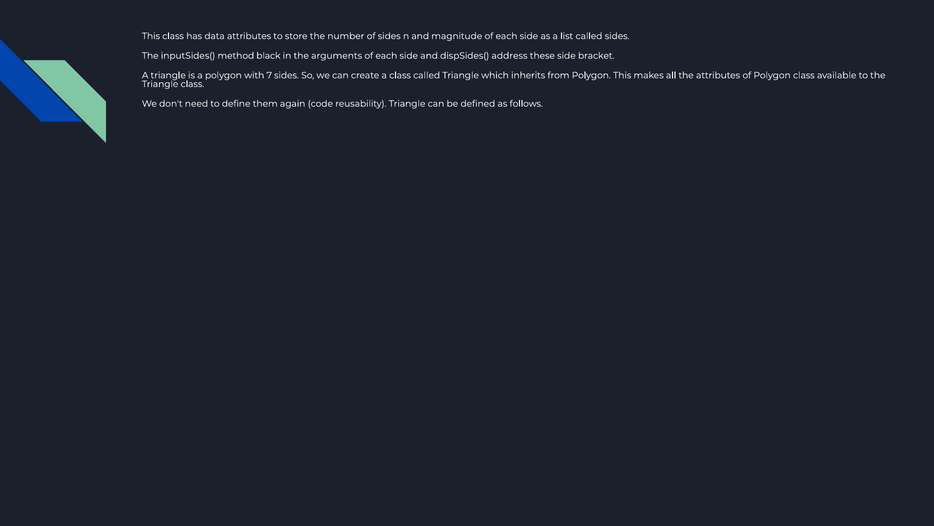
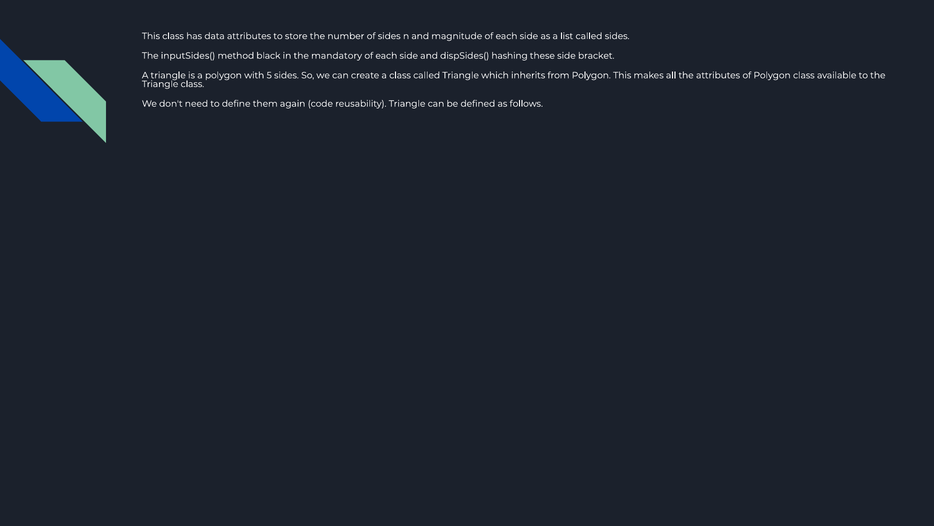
arguments: arguments -> mandatory
address: address -> hashing
7: 7 -> 5
